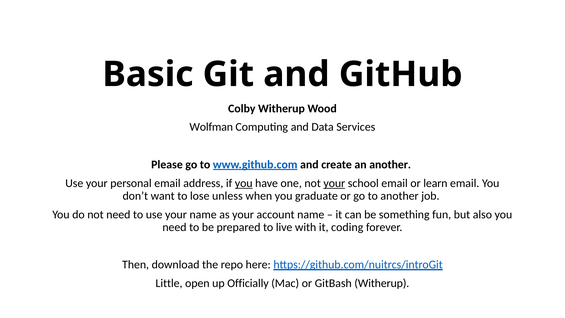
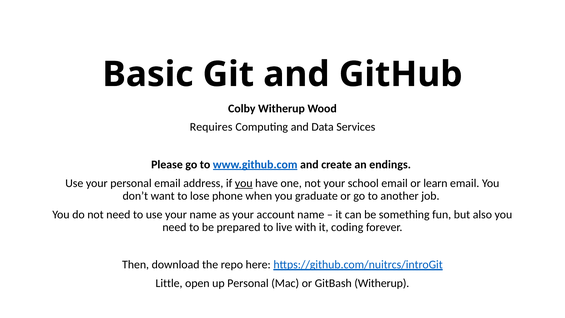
Wolfman: Wolfman -> Requires
an another: another -> endings
your at (334, 183) underline: present -> none
unless: unless -> phone
up Officially: Officially -> Personal
